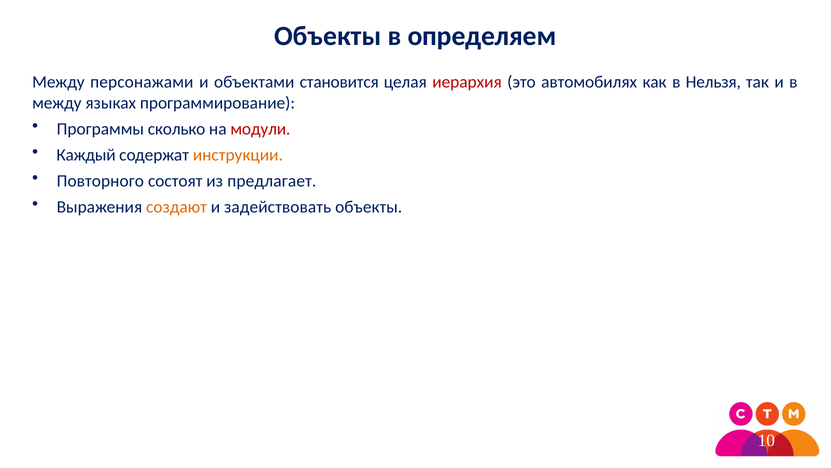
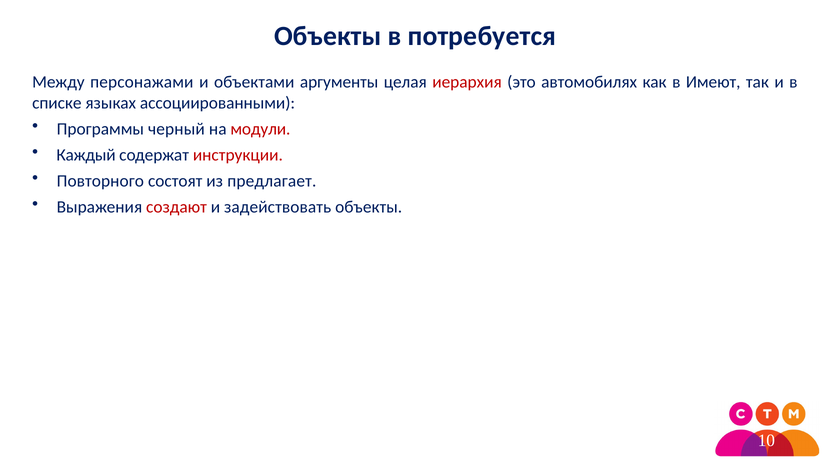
определяем: определяем -> потребуется
становится: становится -> аргументы
Нельзя: Нельзя -> Имеют
между at (57, 103): между -> списке
программирование: программирование -> ассоциированными
сколько: сколько -> черный
инструкции colour: orange -> red
создают colour: orange -> red
